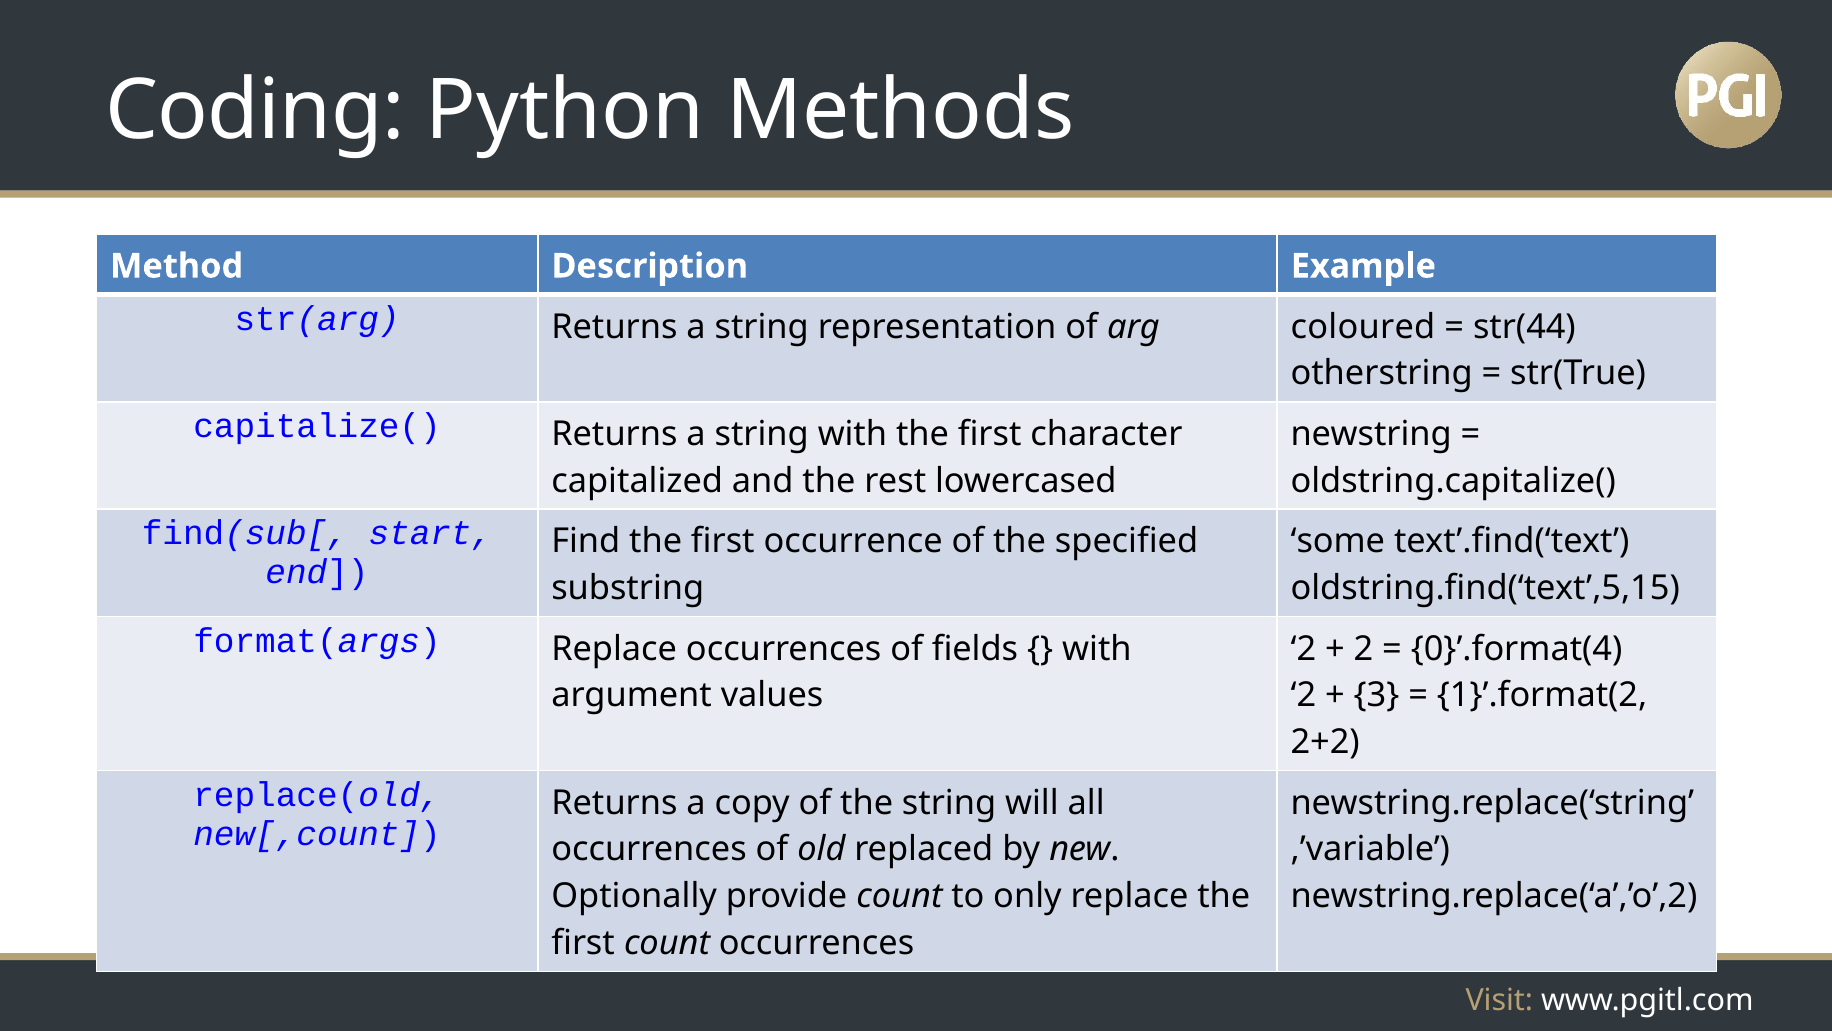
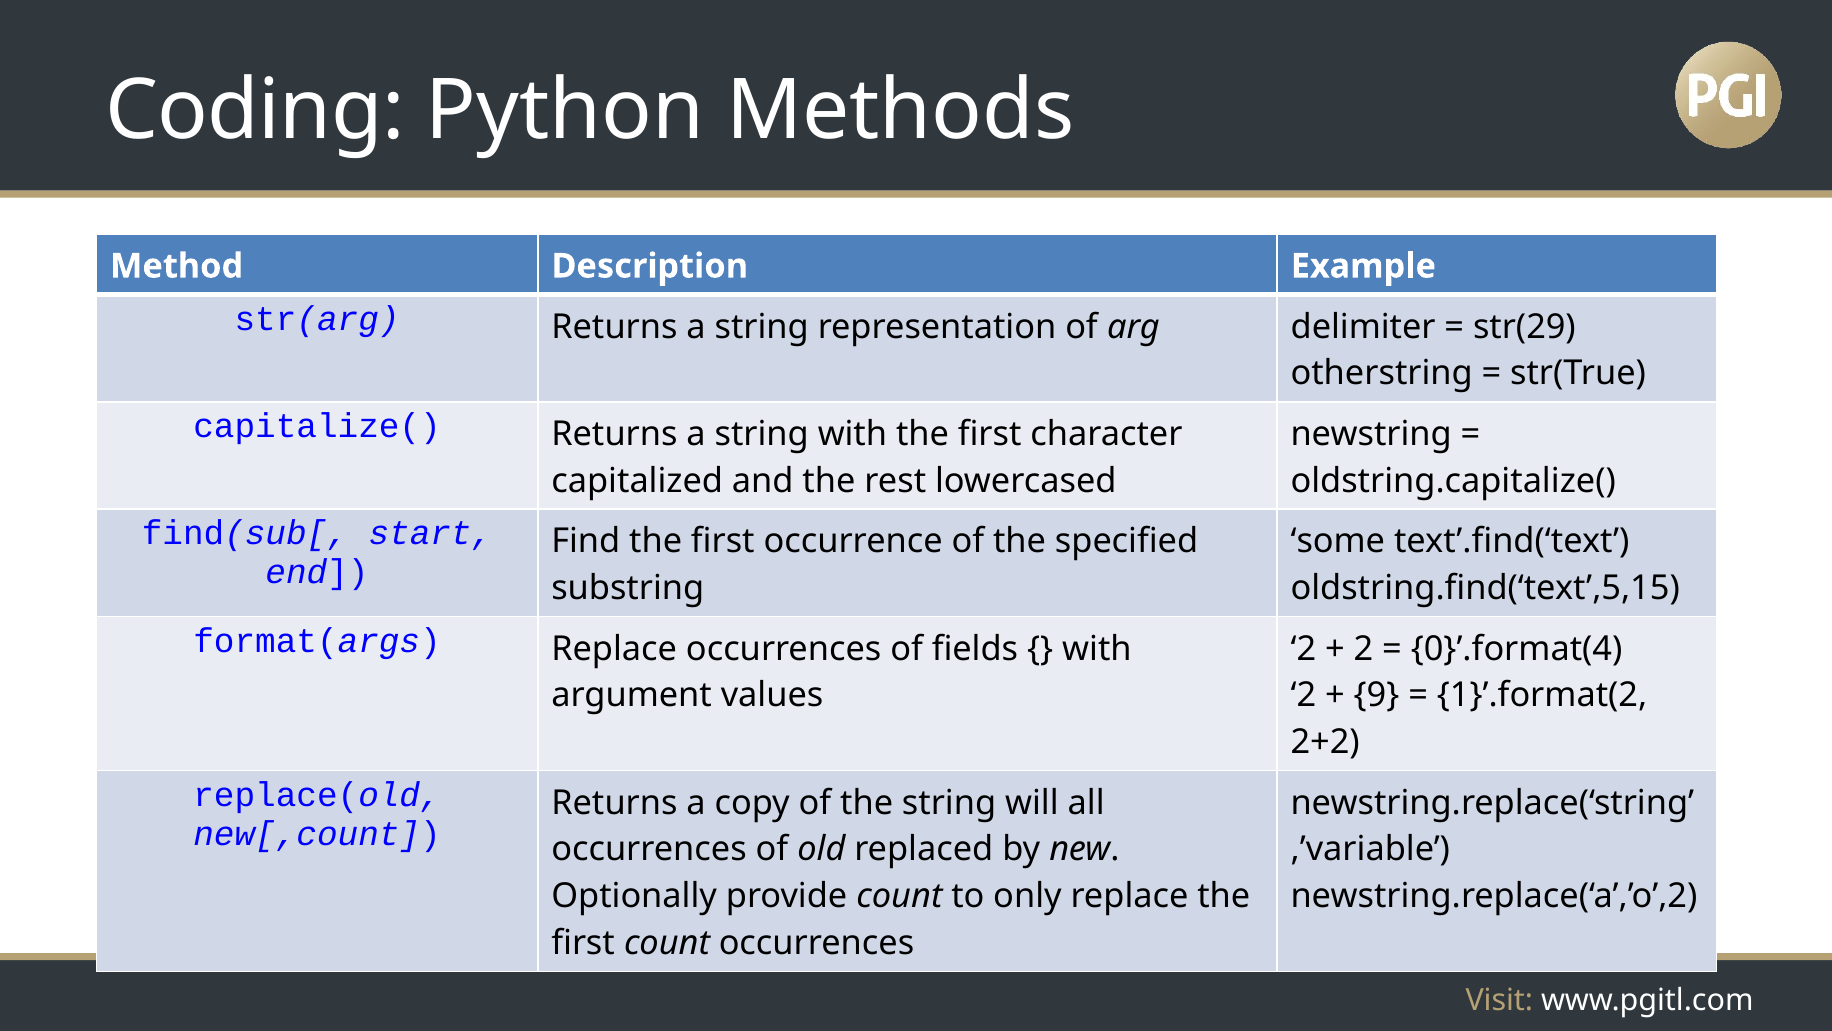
coloured: coloured -> delimiter
str(44: str(44 -> str(29
3: 3 -> 9
